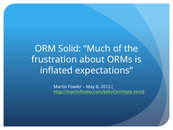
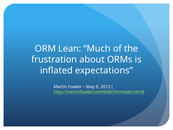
Solid: Solid -> Lean
